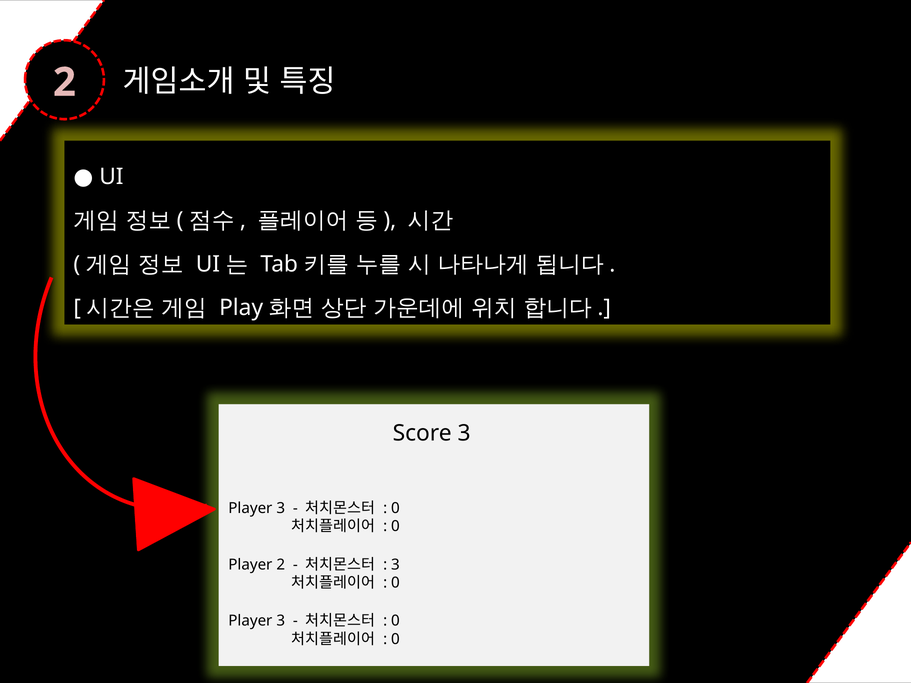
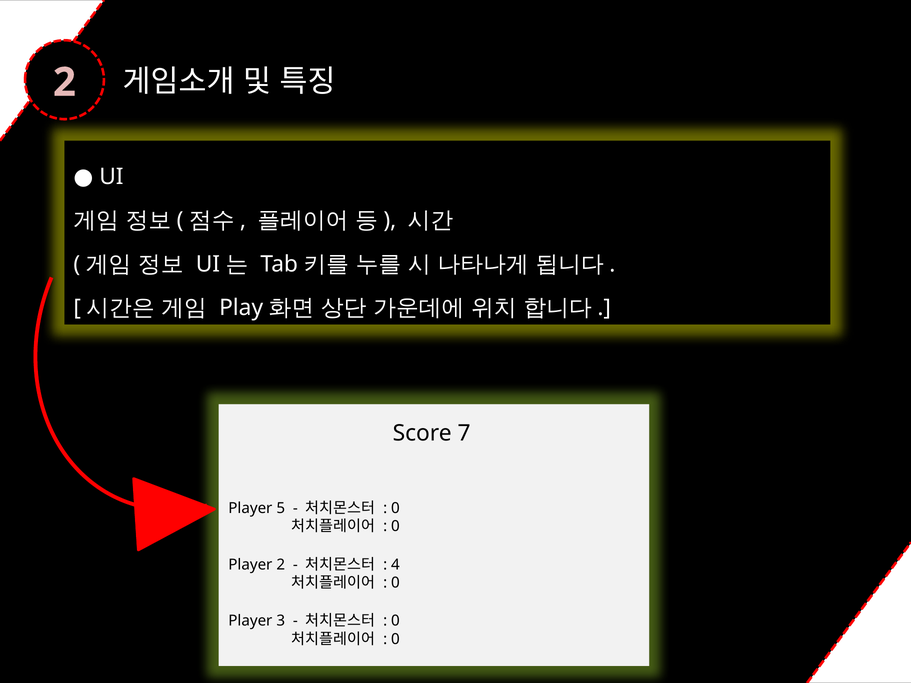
Score 3: 3 -> 7
3 at (281, 508): 3 -> 5
3 at (395, 565): 3 -> 4
